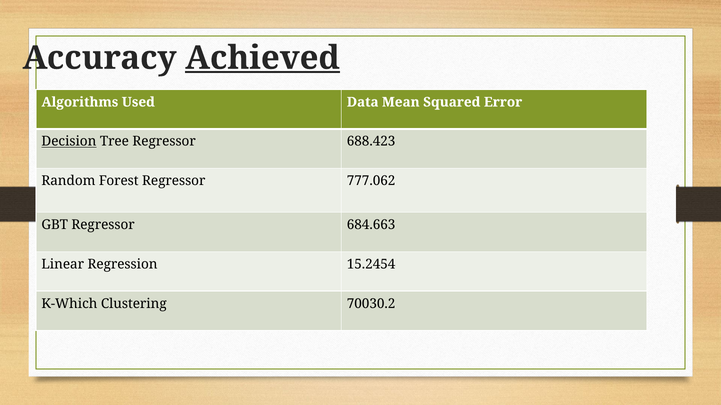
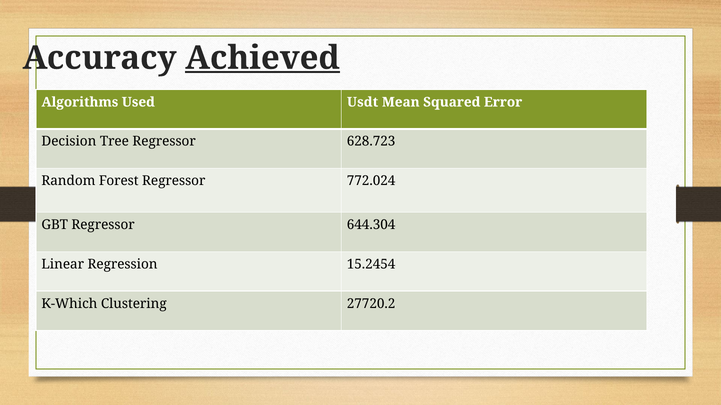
Data: Data -> Usdt
Decision underline: present -> none
688.423: 688.423 -> 628.723
777.062: 777.062 -> 772.024
684.663: 684.663 -> 644.304
70030.2: 70030.2 -> 27720.2
